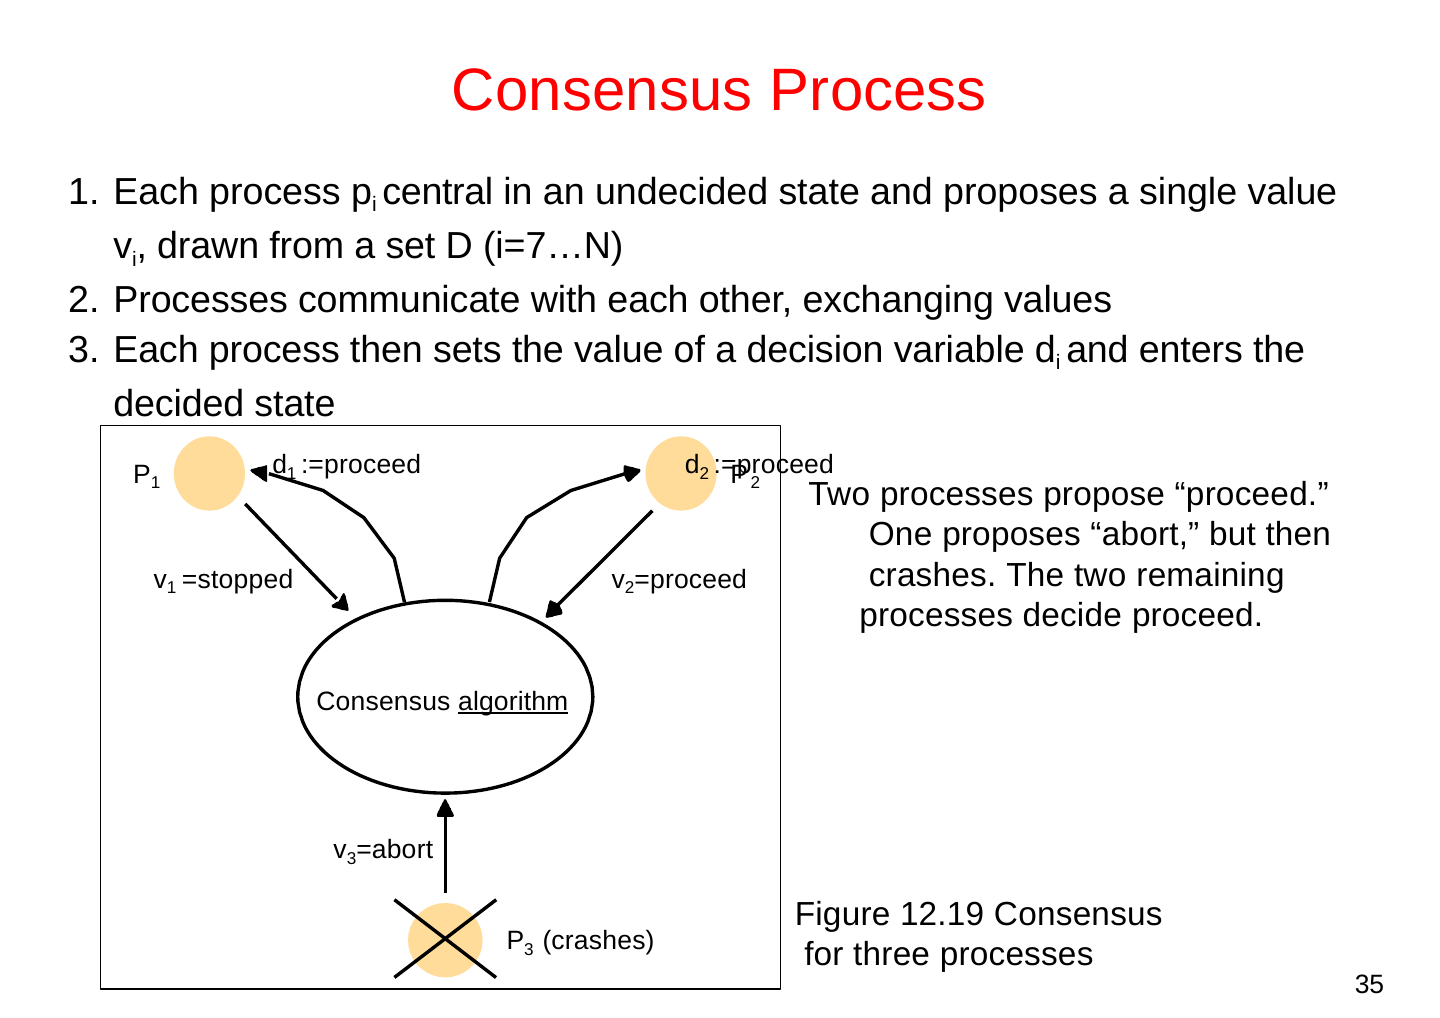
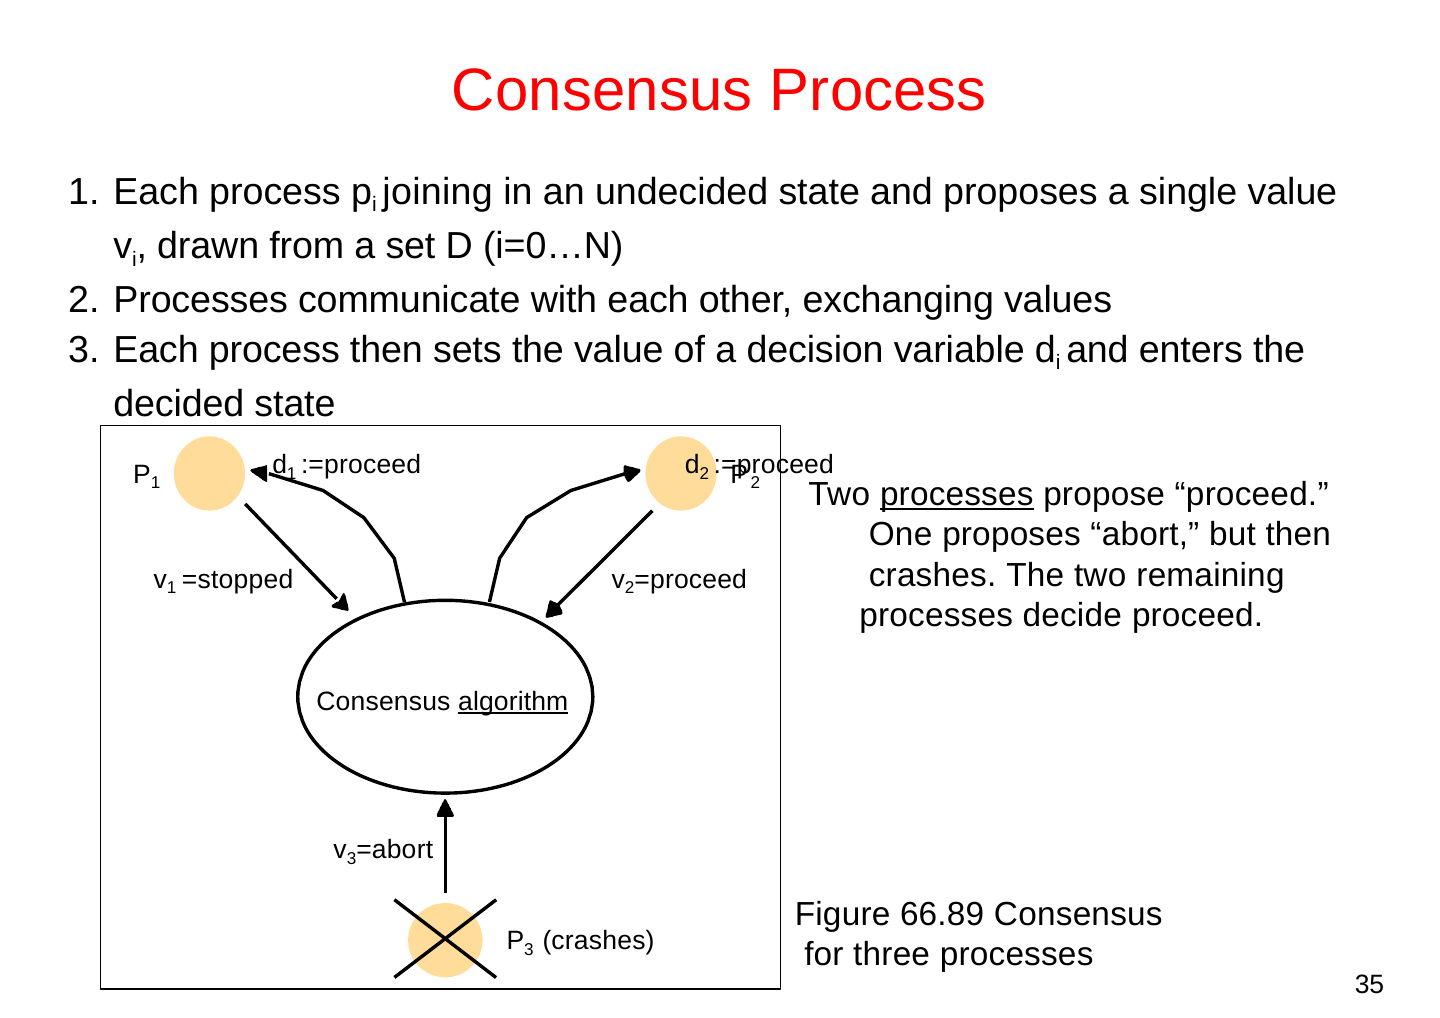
central: central -> joining
i=7…N: i=7…N -> i=0…N
processes at (957, 495) underline: none -> present
12.19: 12.19 -> 66.89
